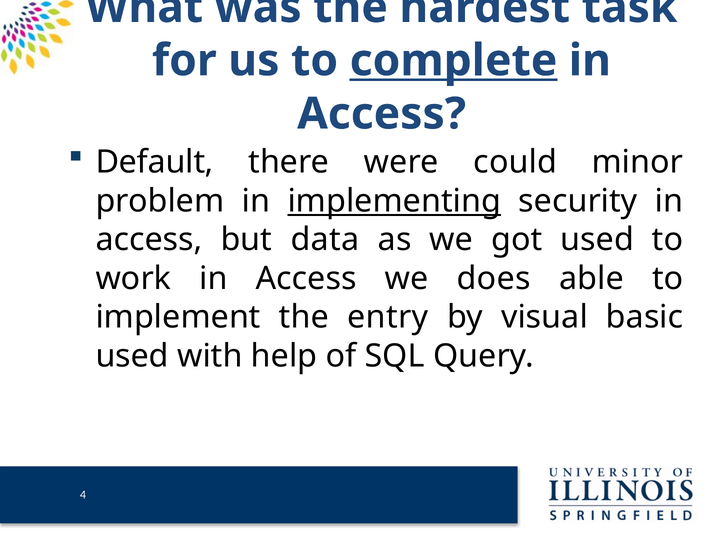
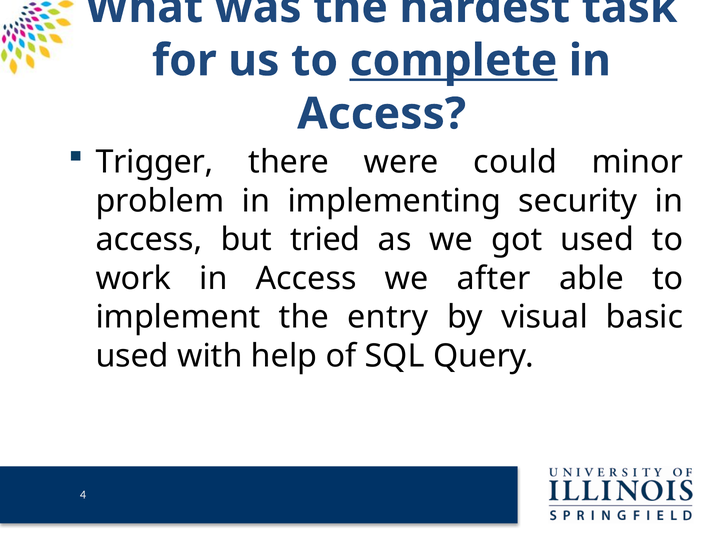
Default: Default -> Trigger
implementing underline: present -> none
data: data -> tried
does: does -> after
